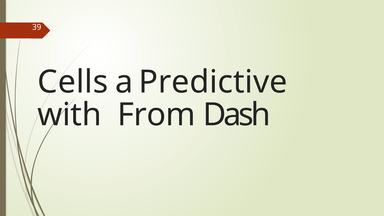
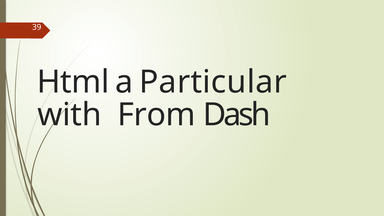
Cells: Cells -> Html
Predictive: Predictive -> Particular
